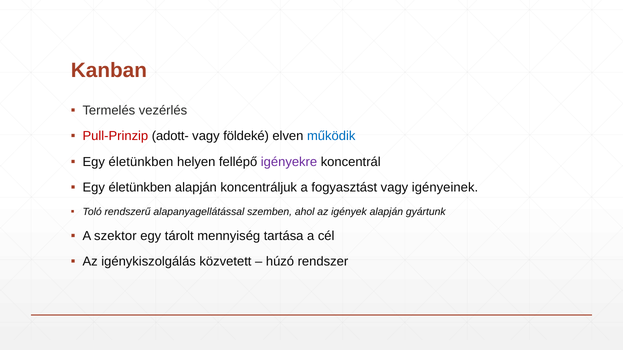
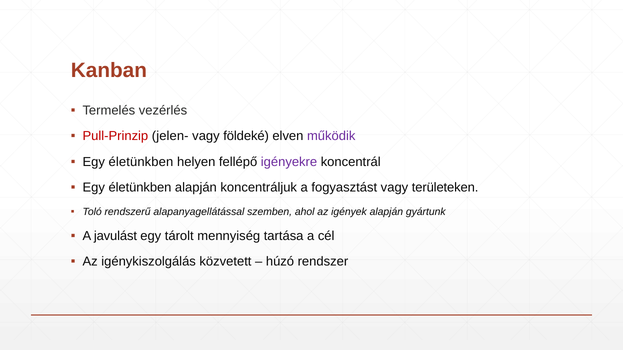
adott-: adott- -> jelen-
működik colour: blue -> purple
igényeinek: igényeinek -> területeken
szektor: szektor -> javulást
